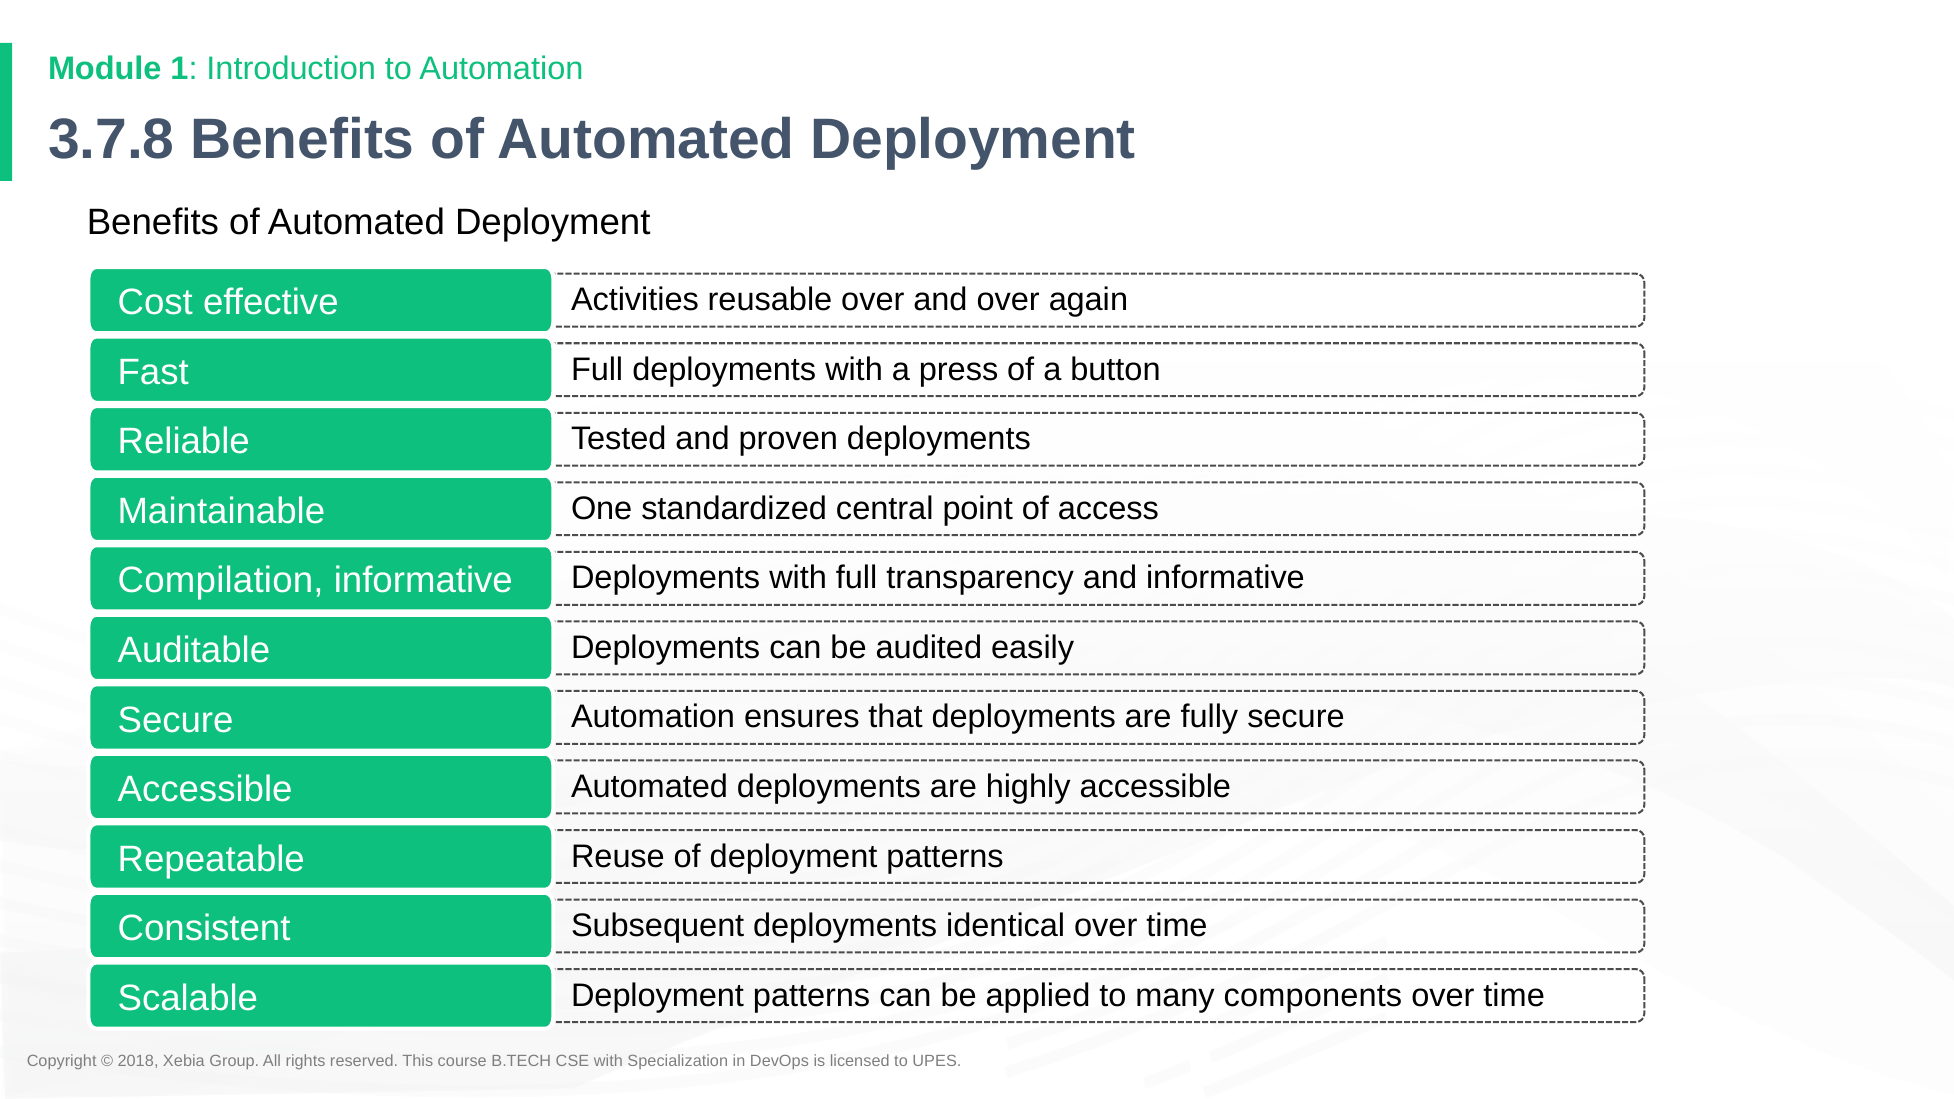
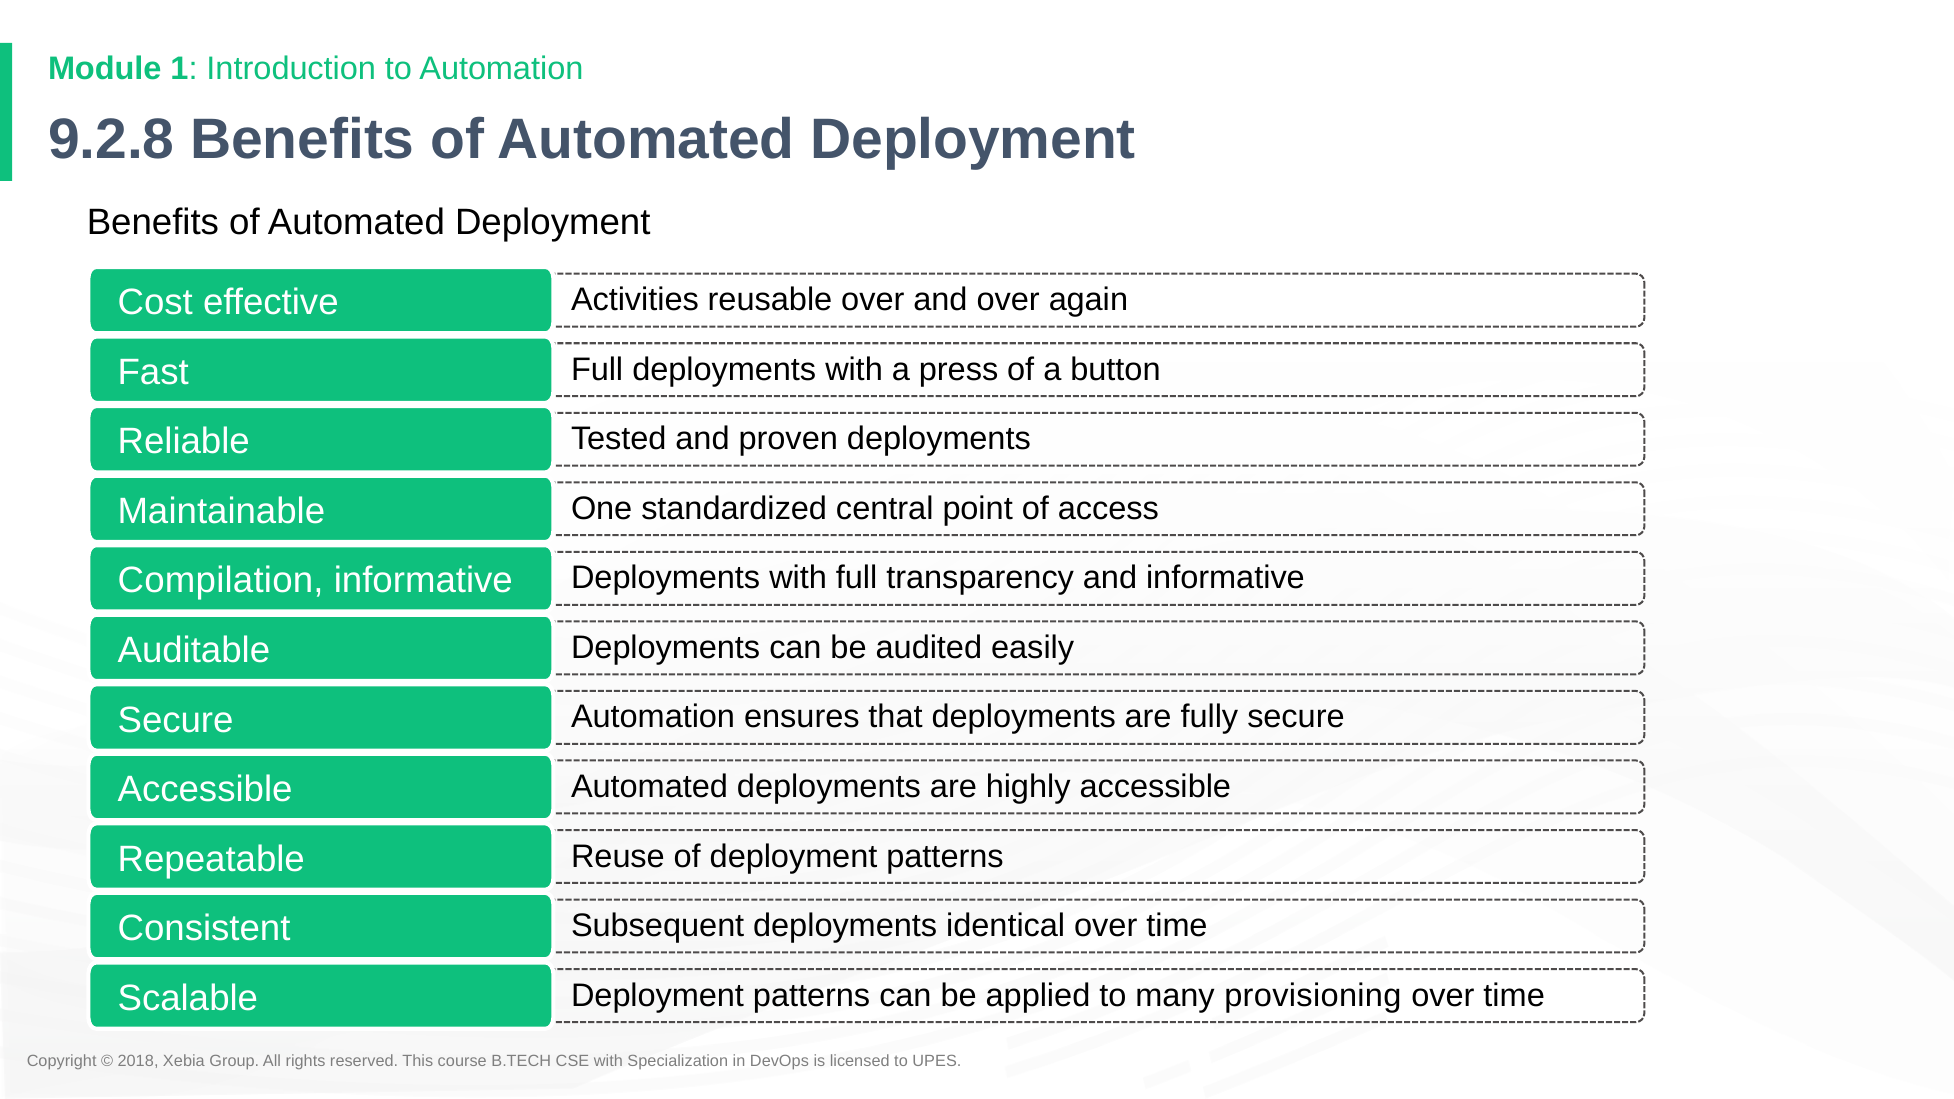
3.7.8: 3.7.8 -> 9.2.8
components: components -> provisioning
